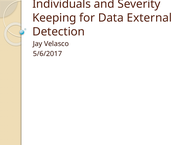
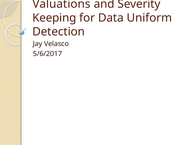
Individuals: Individuals -> Valuations
External: External -> Uniform
